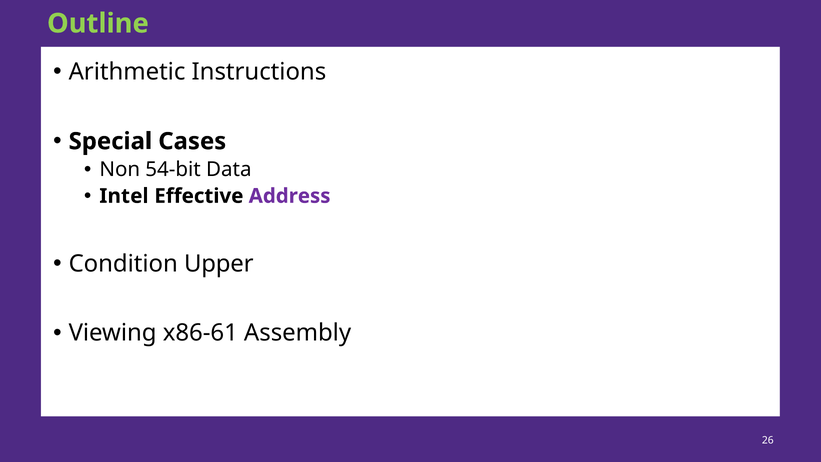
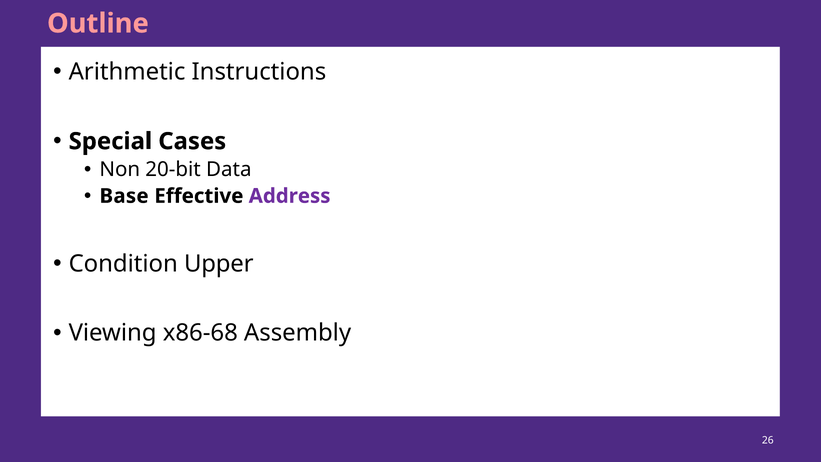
Outline colour: light green -> pink
54-bit: 54-bit -> 20-bit
Intel: Intel -> Base
x86-61: x86-61 -> x86-68
